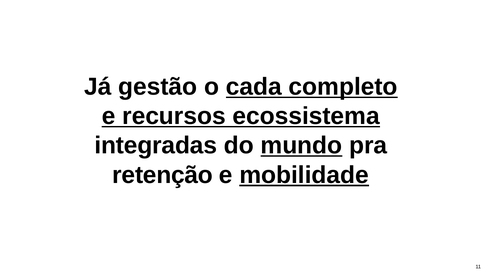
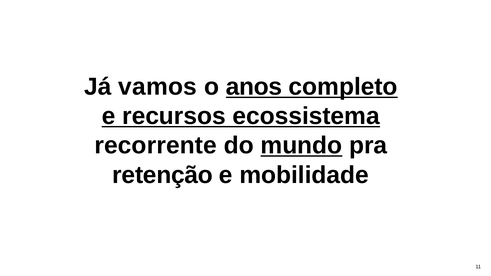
gestão: gestão -> vamos
cada: cada -> anos
integradas: integradas -> recorrente
mobilidade underline: present -> none
